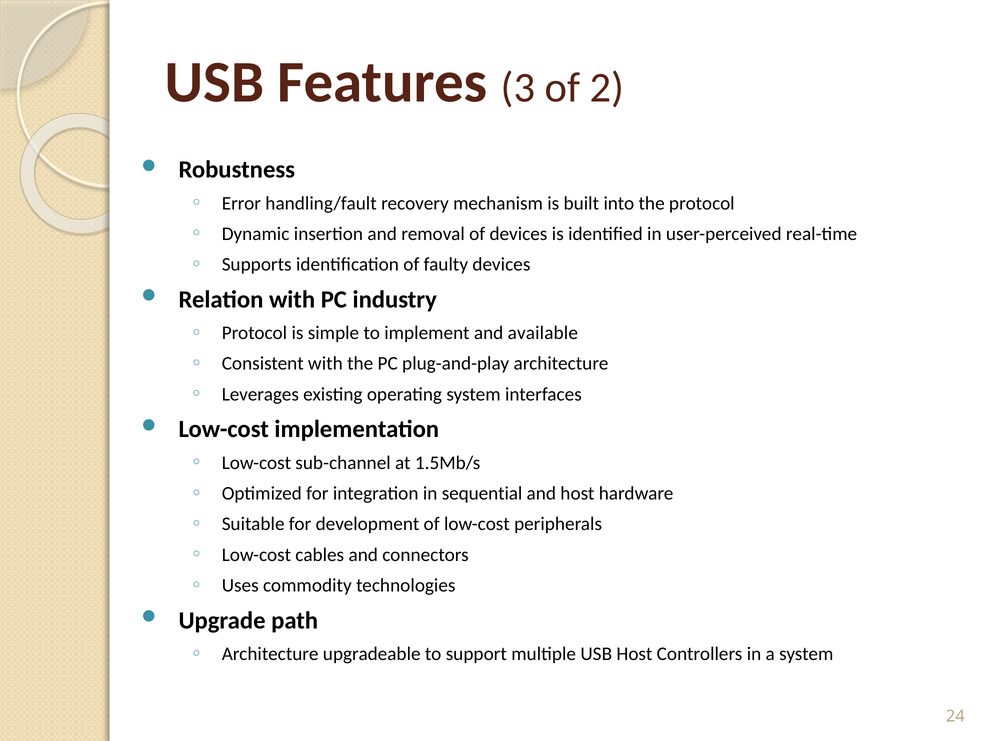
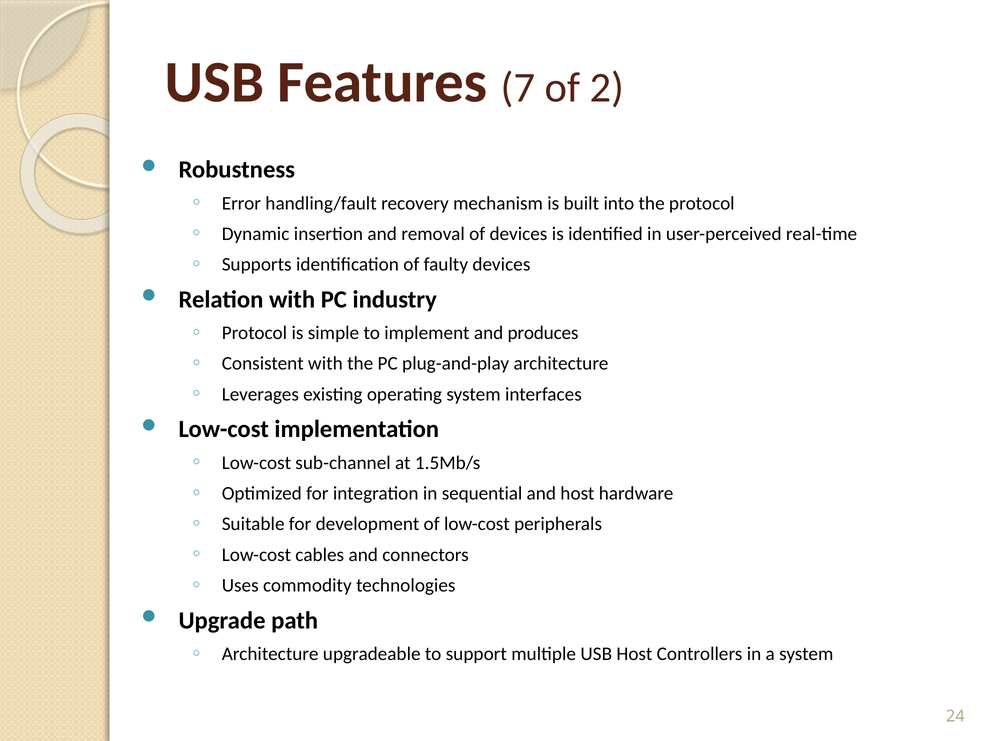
3: 3 -> 7
available: available -> produces
